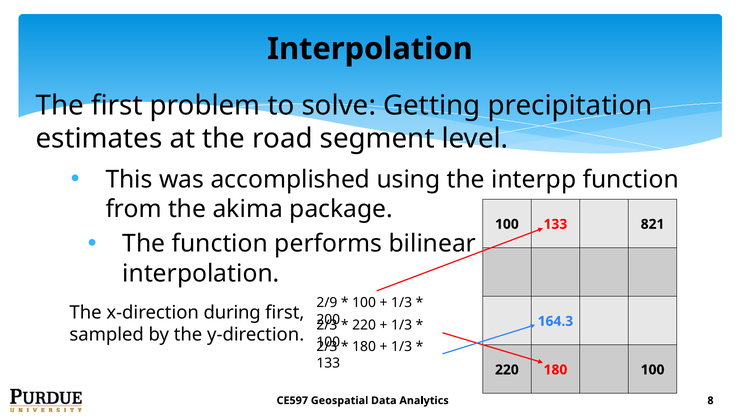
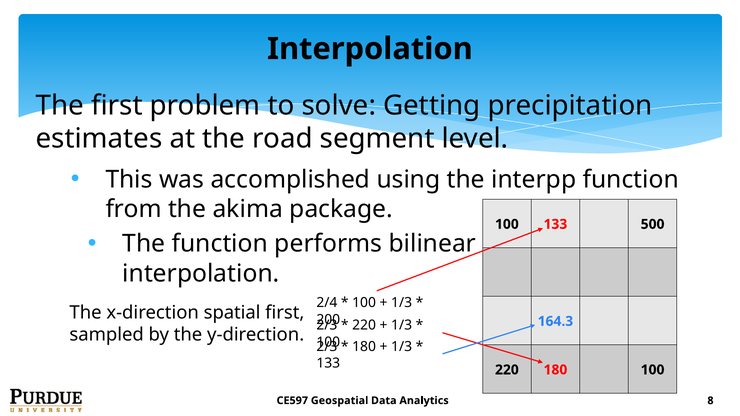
821: 821 -> 500
2/9: 2/9 -> 2/4
during: during -> spatial
